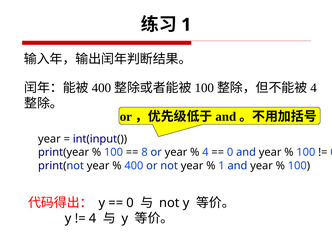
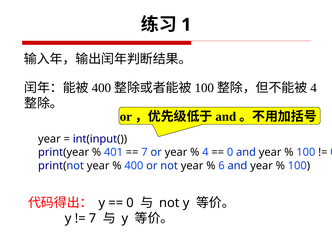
100 at (113, 152): 100 -> 401
8 at (145, 152): 8 -> 7
1 at (222, 166): 1 -> 6
4 at (93, 218): 4 -> 7
